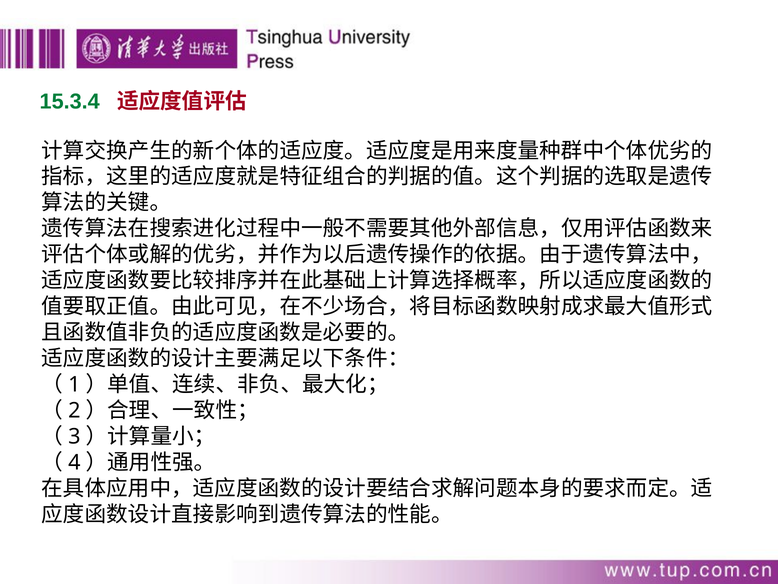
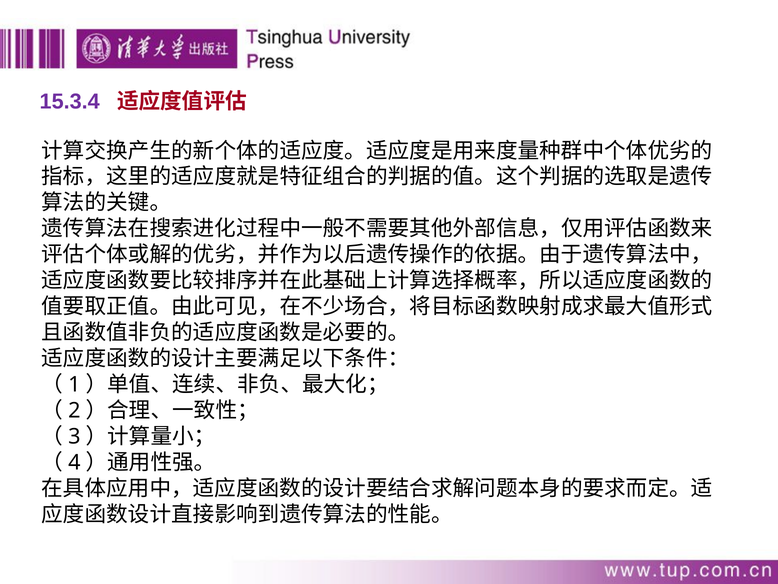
15.3.4 colour: green -> purple
